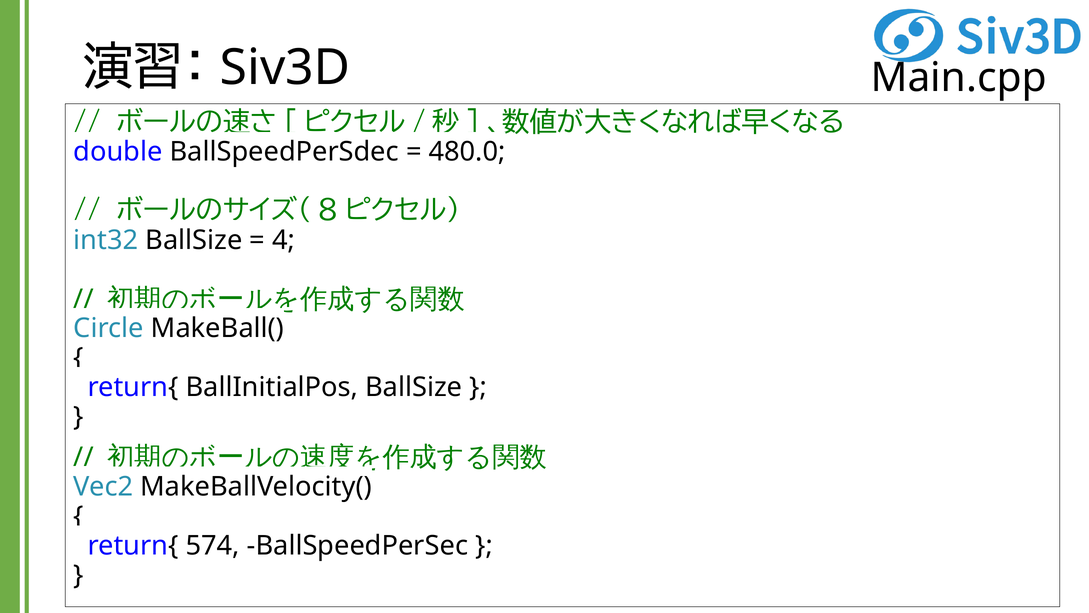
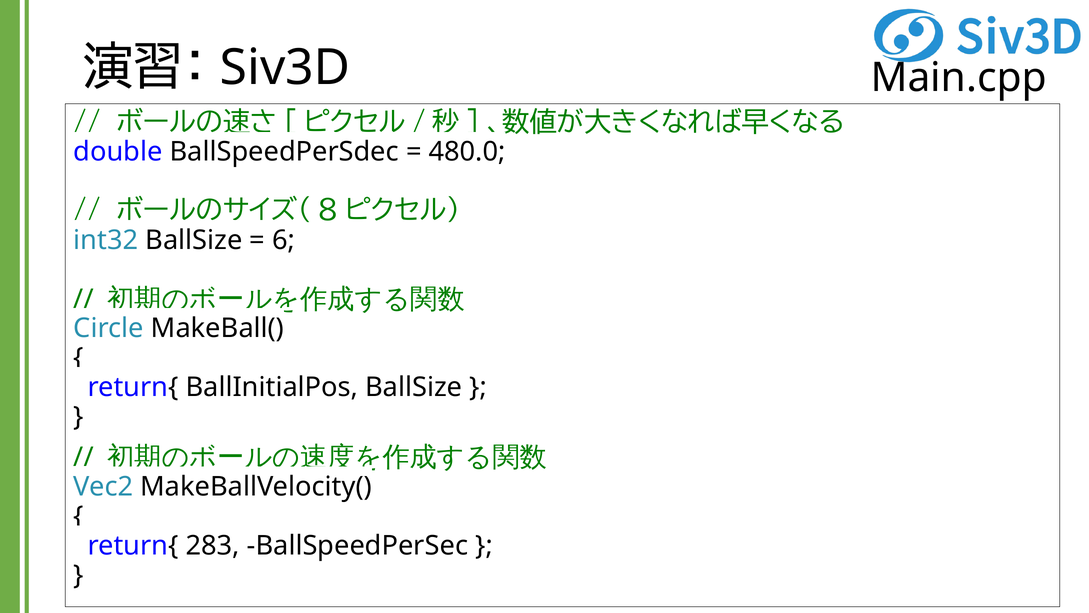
4: 4 -> 6
574: 574 -> 283
